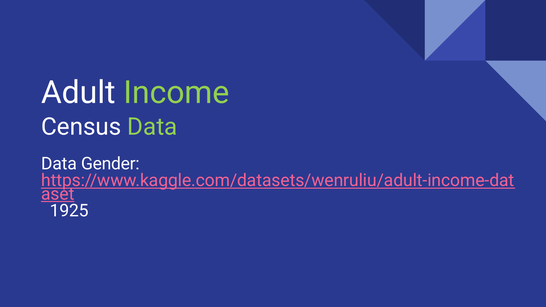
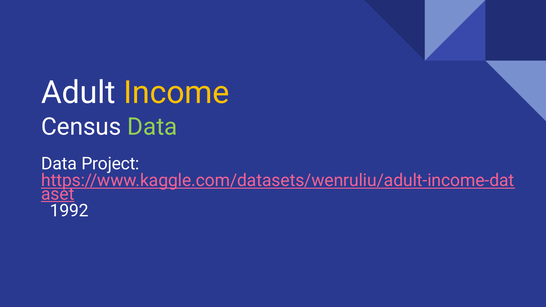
Income colour: light green -> yellow
Gender: Gender -> Project
1925: 1925 -> 1992
